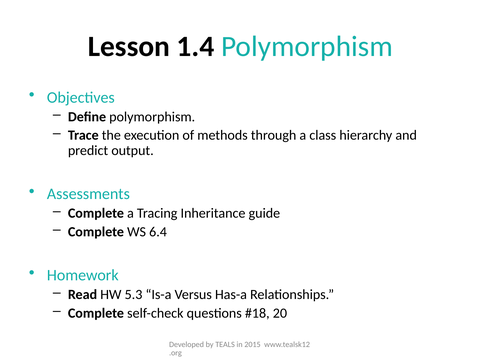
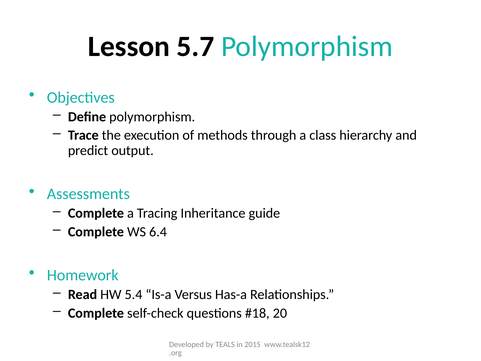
1.4: 1.4 -> 5.7
5.3: 5.3 -> 5.4
